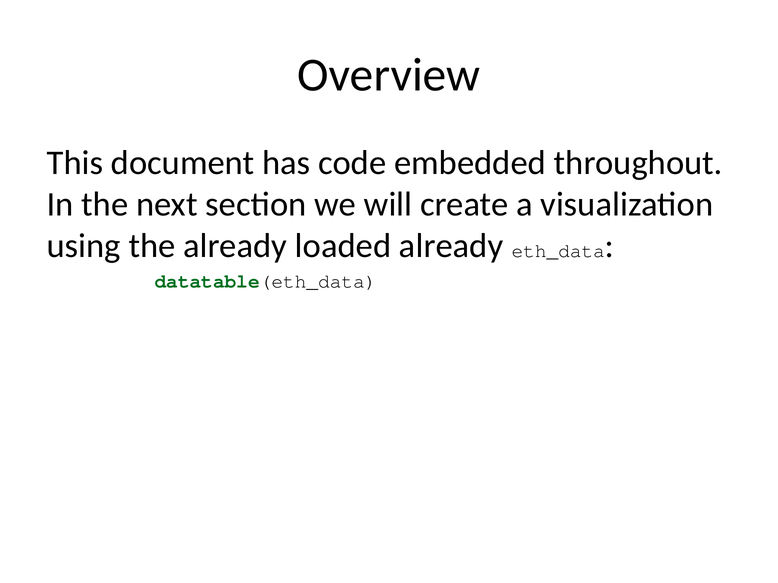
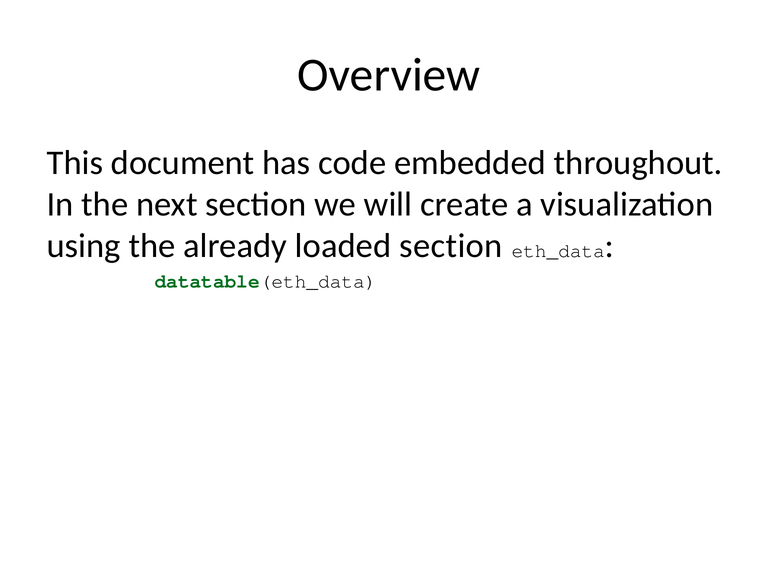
loaded already: already -> section
